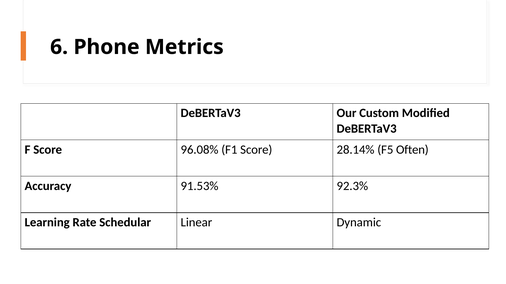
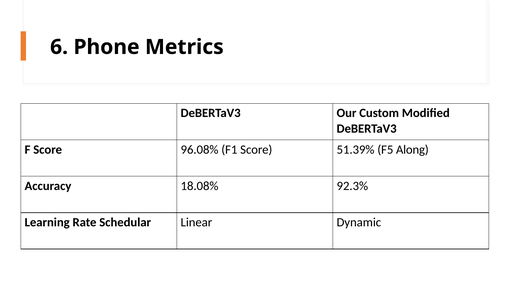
28.14%: 28.14% -> 51.39%
Often: Often -> Along
91.53%: 91.53% -> 18.08%
